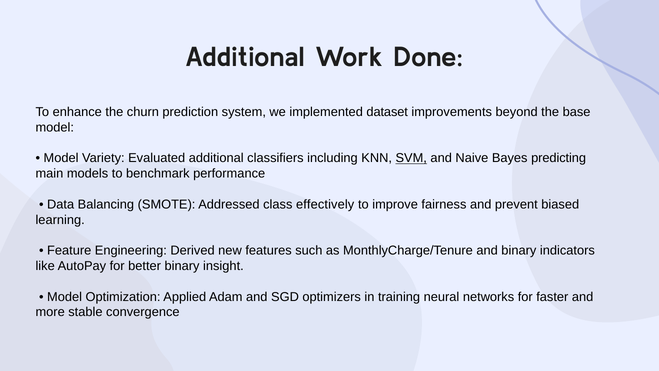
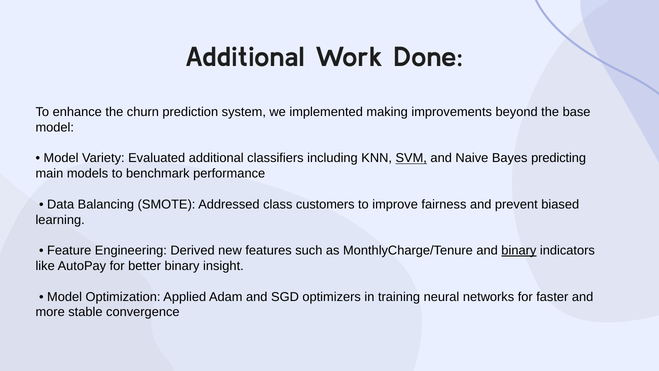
dataset: dataset -> making
effectively: effectively -> customers
binary at (519, 250) underline: none -> present
